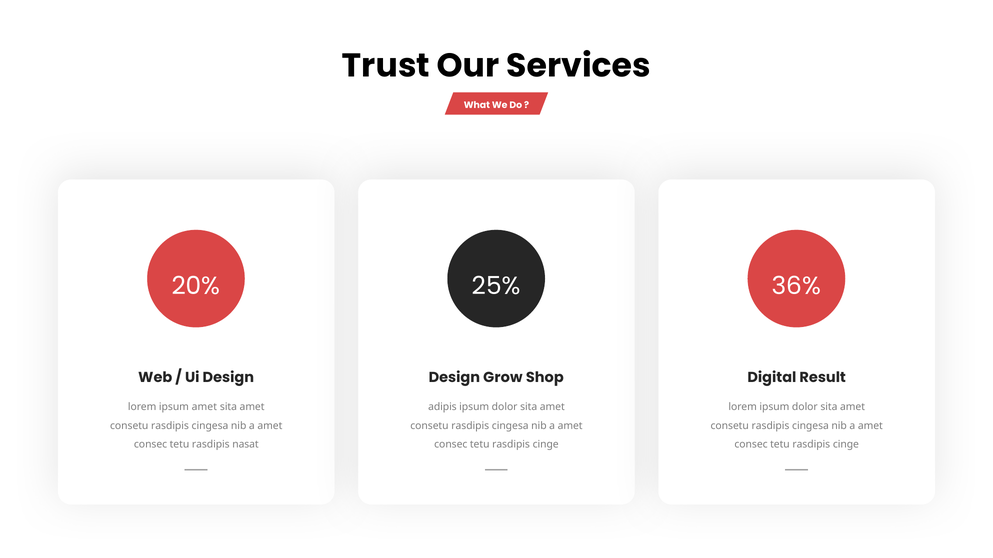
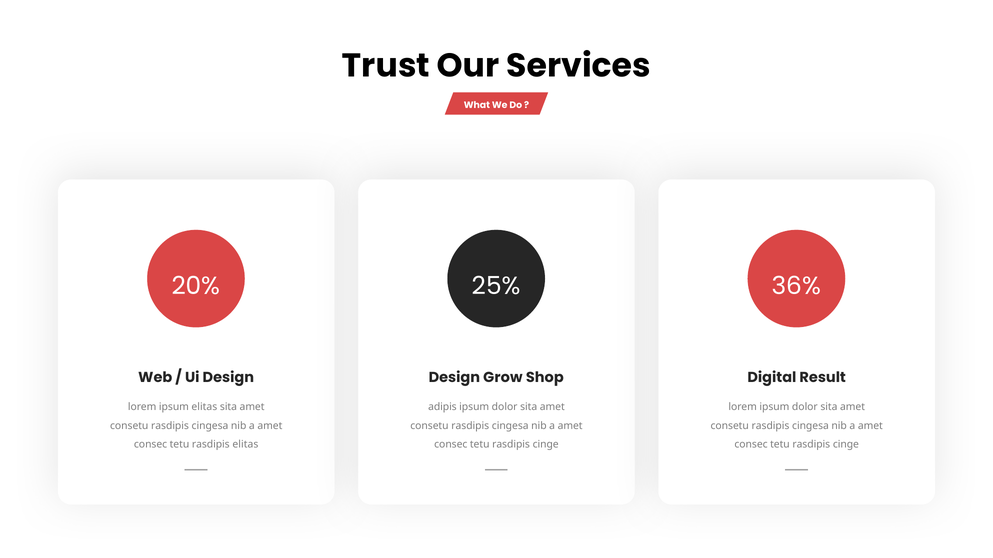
ipsum amet: amet -> elitas
rasdipis nasat: nasat -> elitas
